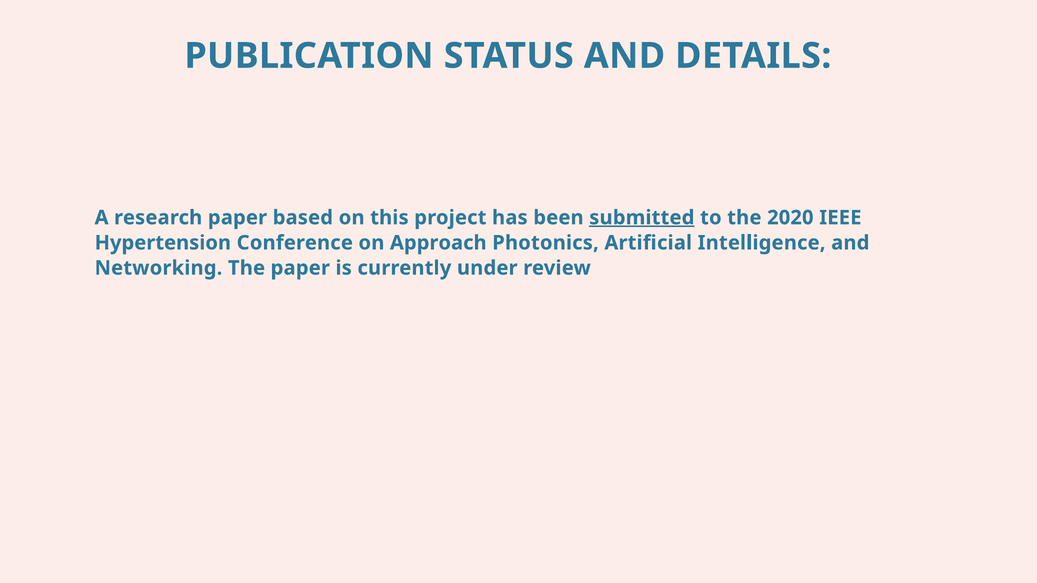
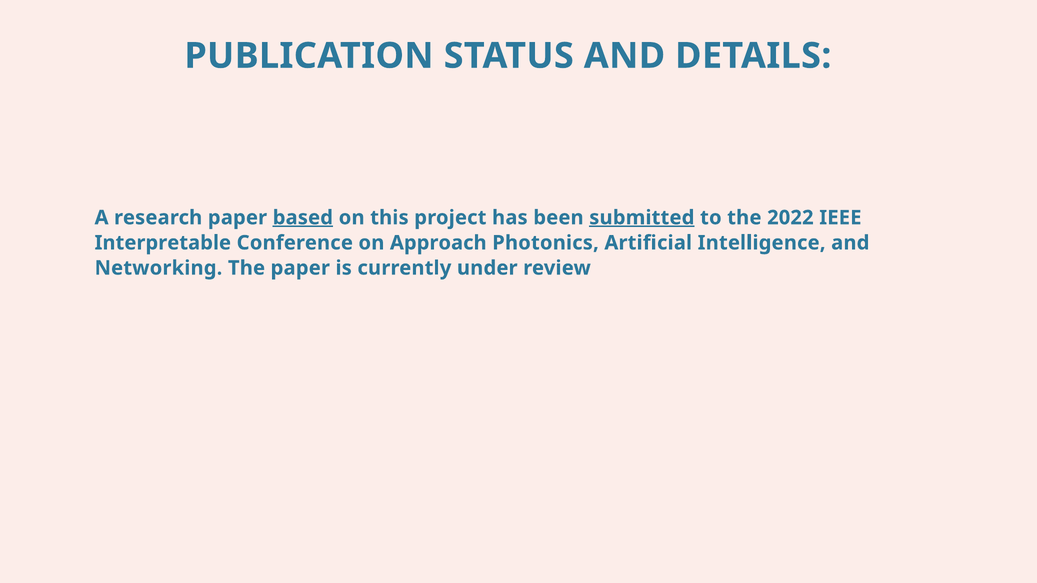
based underline: none -> present
2020: 2020 -> 2022
Hypertension: Hypertension -> Interpretable
